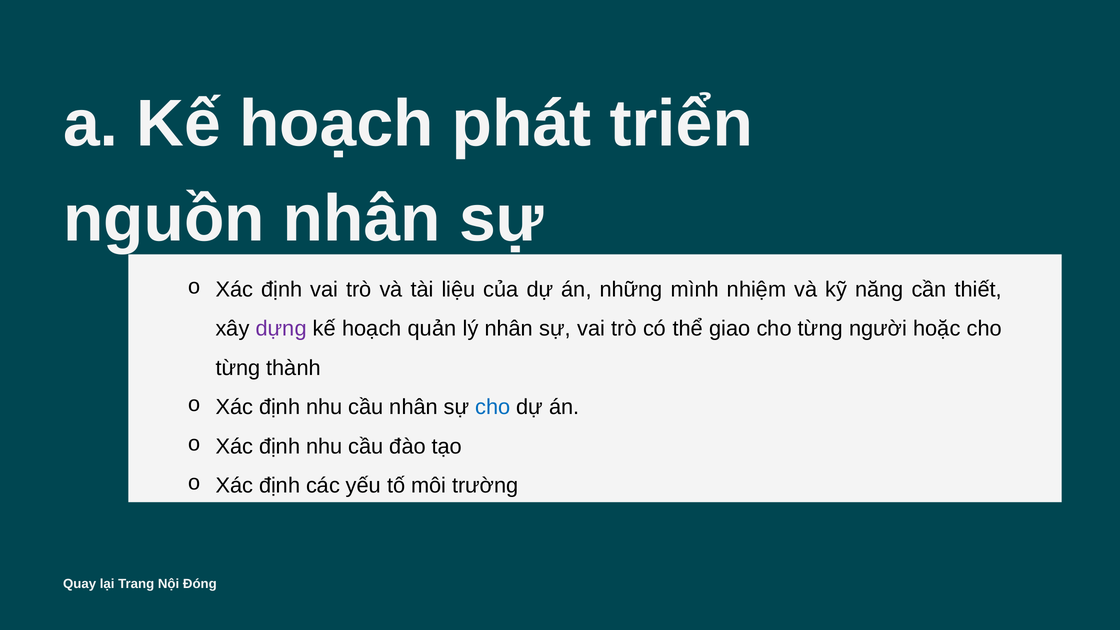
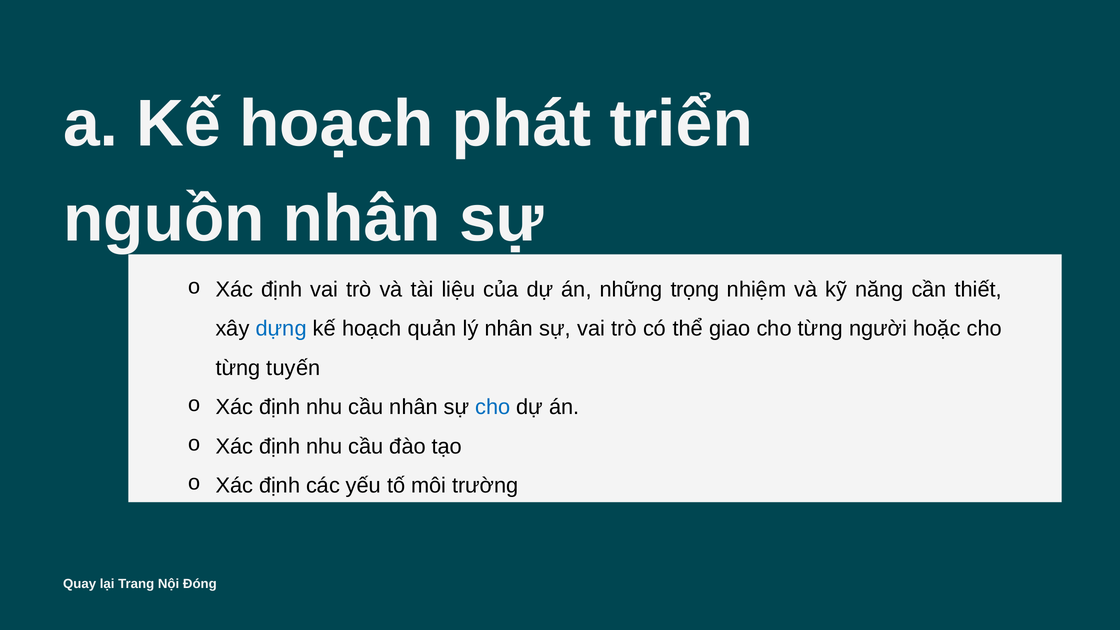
mình: mình -> trọng
dựng colour: purple -> blue
thành: thành -> tuyến
